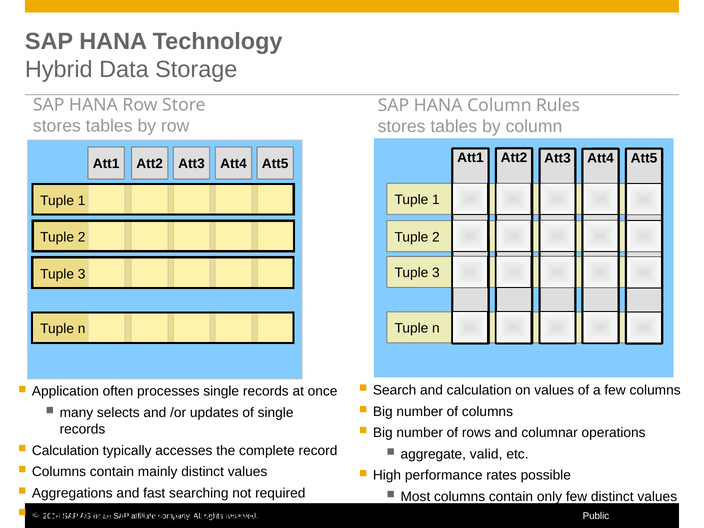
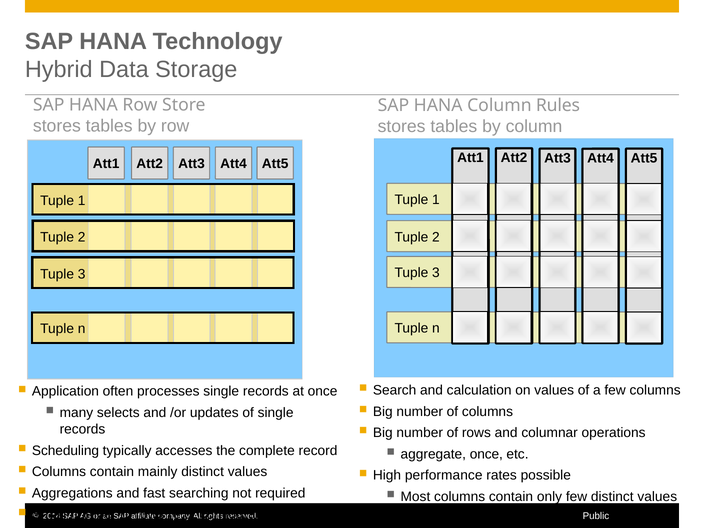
Calculation at (66, 451): Calculation -> Scheduling
aggregate valid: valid -> once
